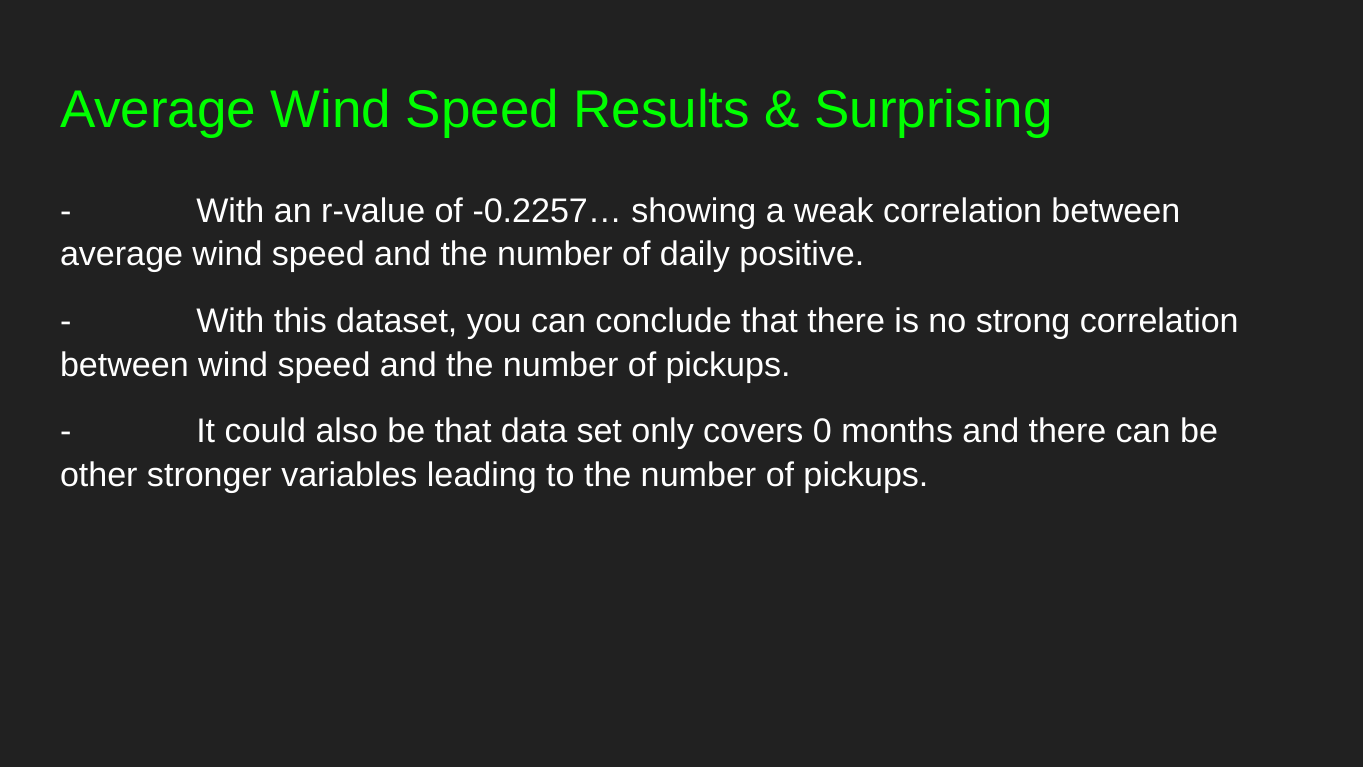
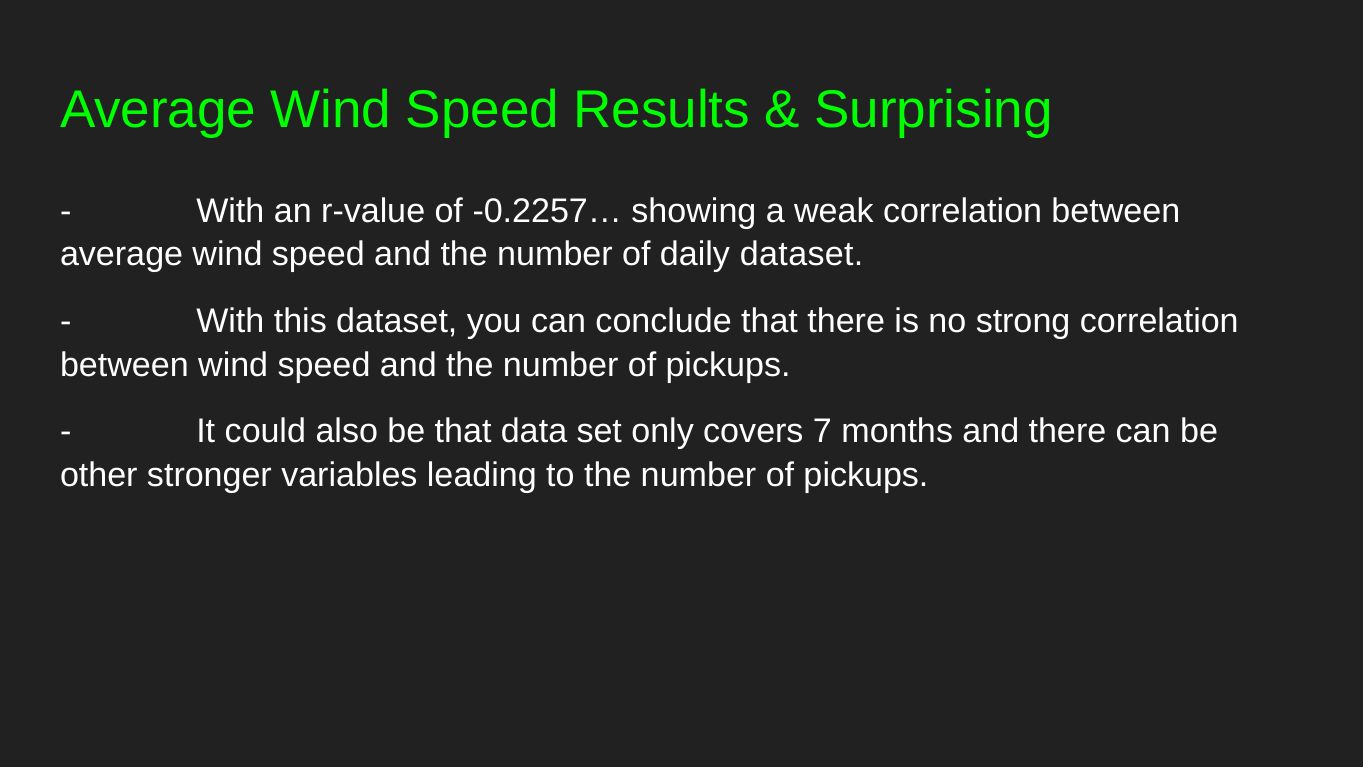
daily positive: positive -> dataset
0: 0 -> 7
